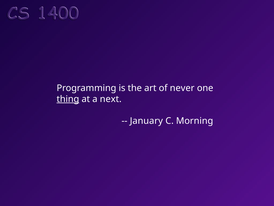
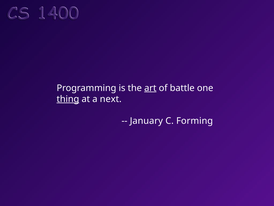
art underline: none -> present
never: never -> battle
Morning: Morning -> Forming
